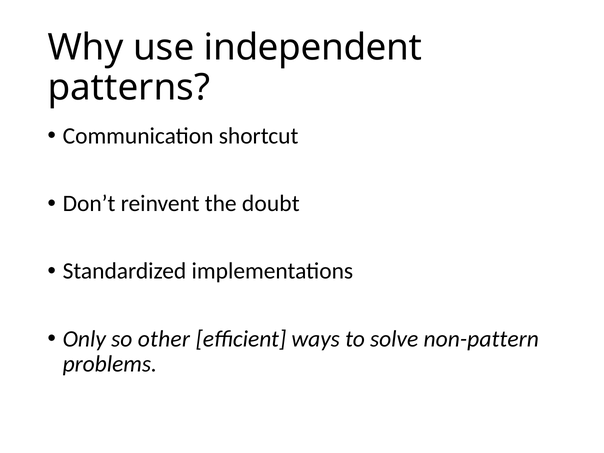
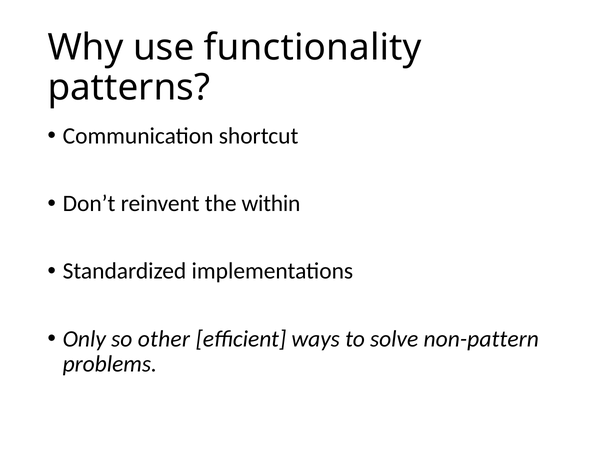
independent: independent -> functionality
doubt: doubt -> within
